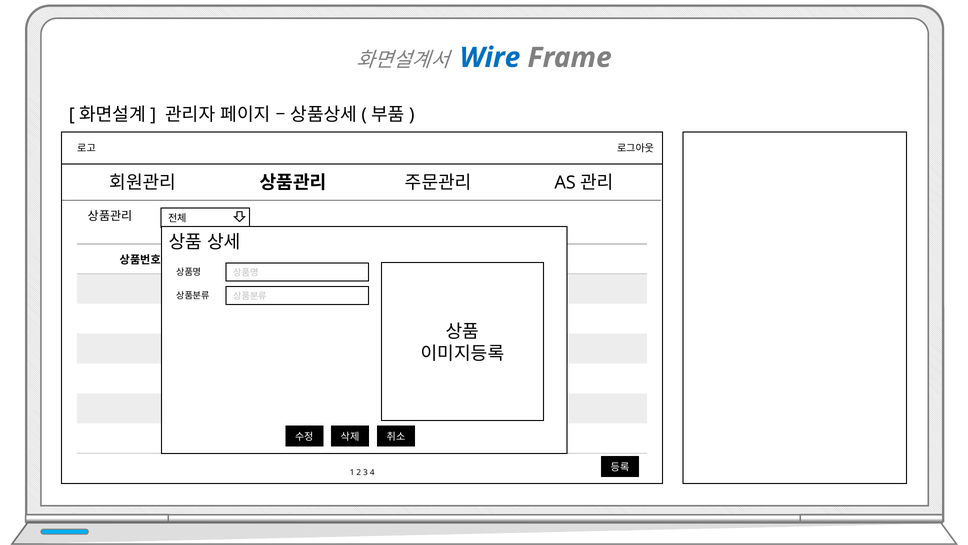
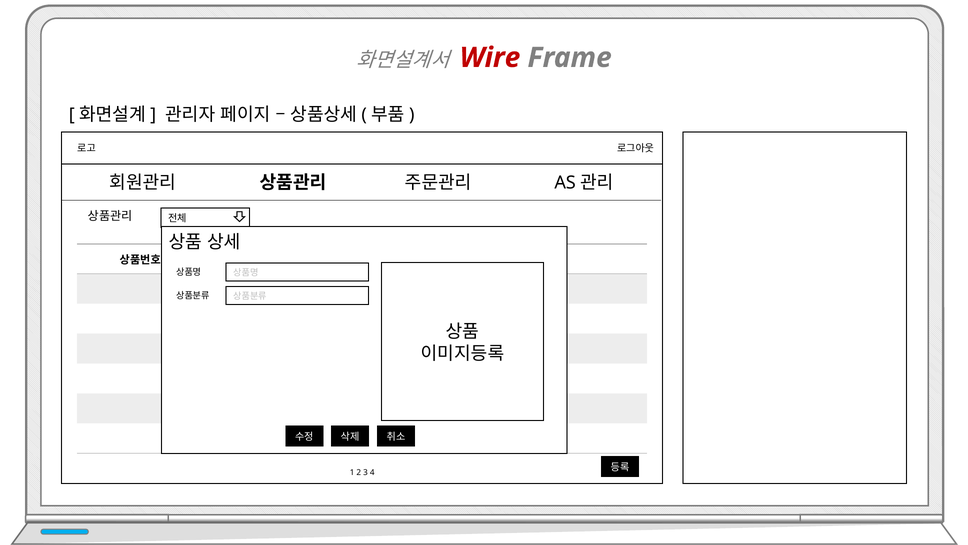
Wire colour: blue -> red
